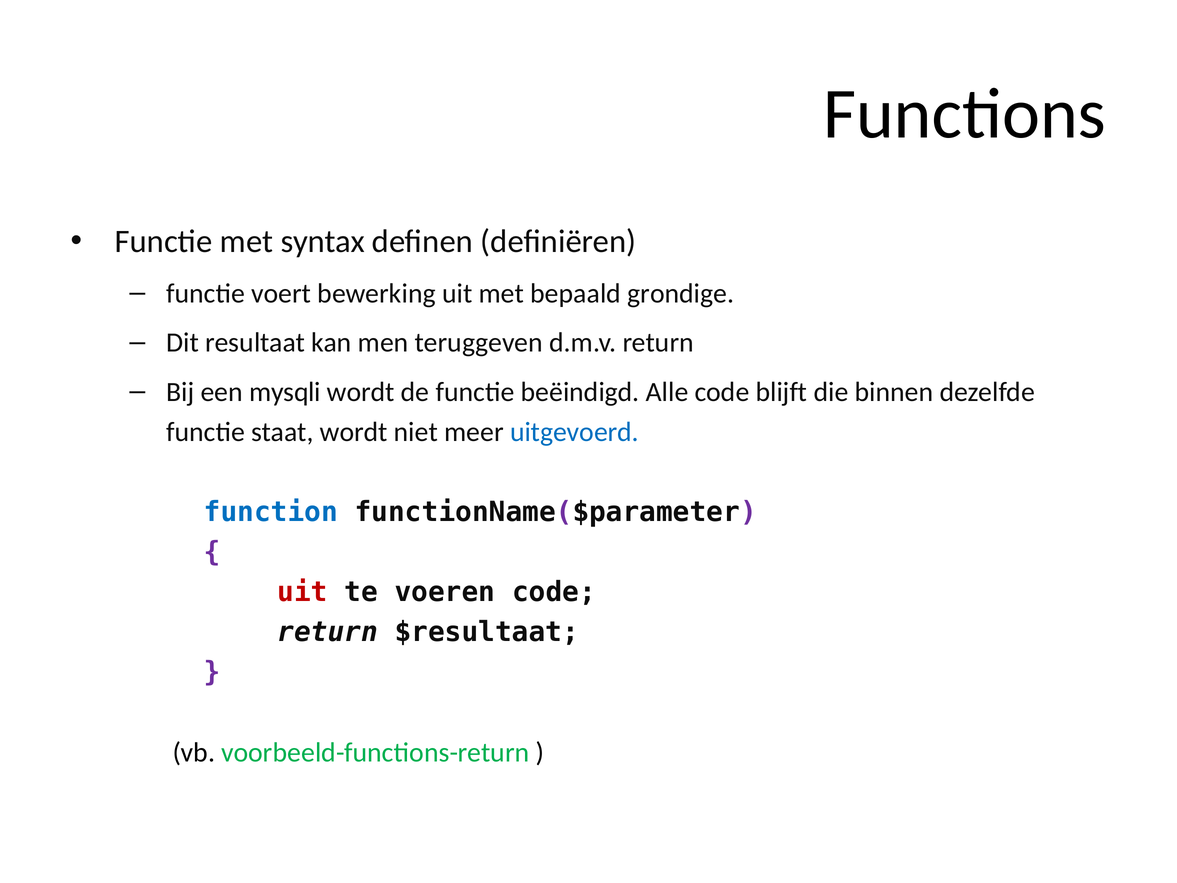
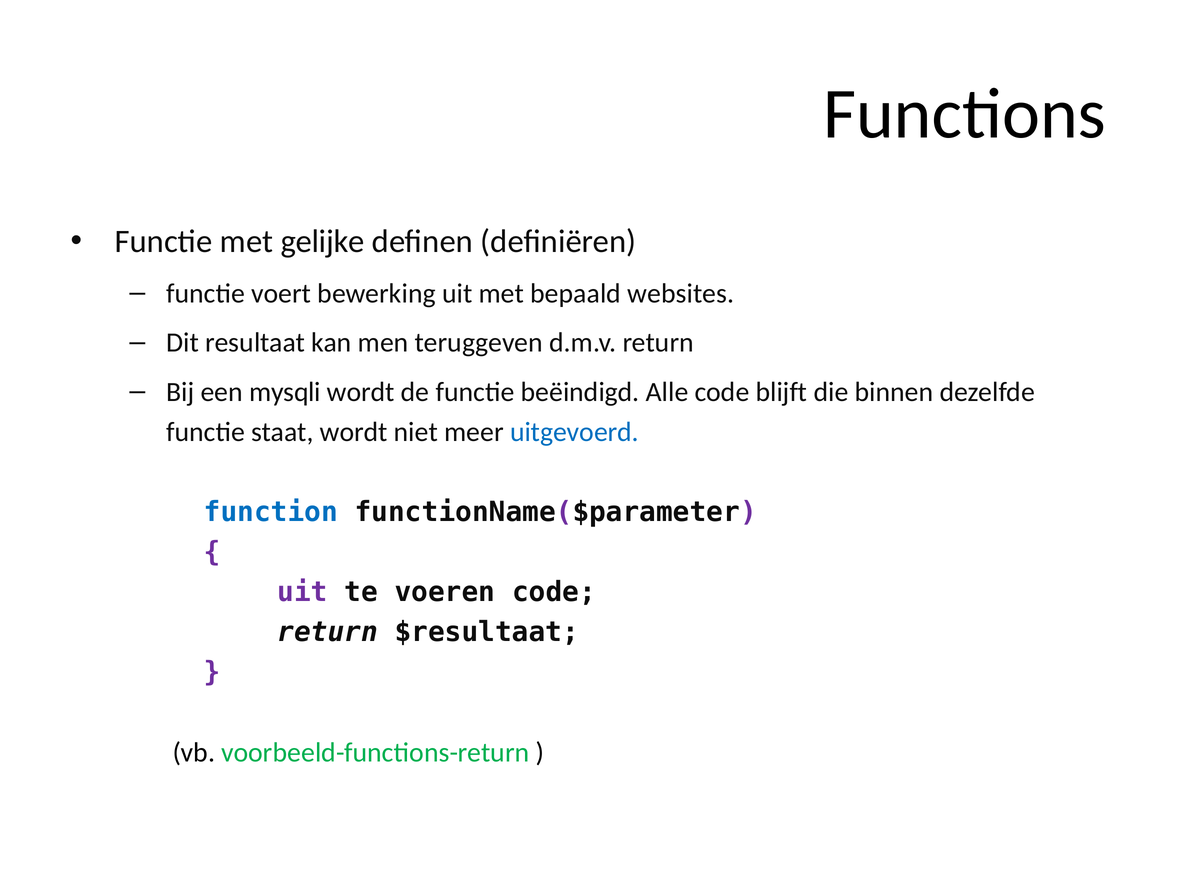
syntax: syntax -> gelijke
grondige: grondige -> websites
uit at (303, 592) colour: red -> purple
